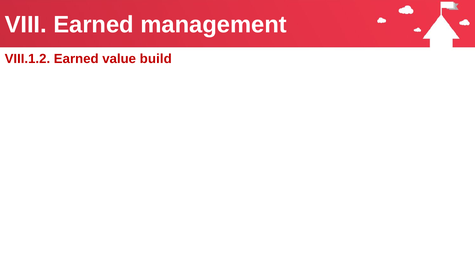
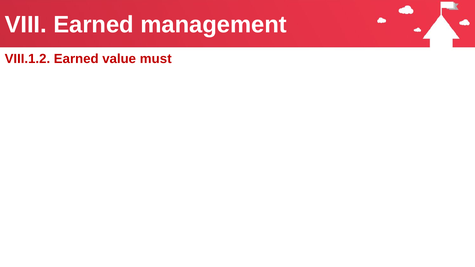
build: build -> must
